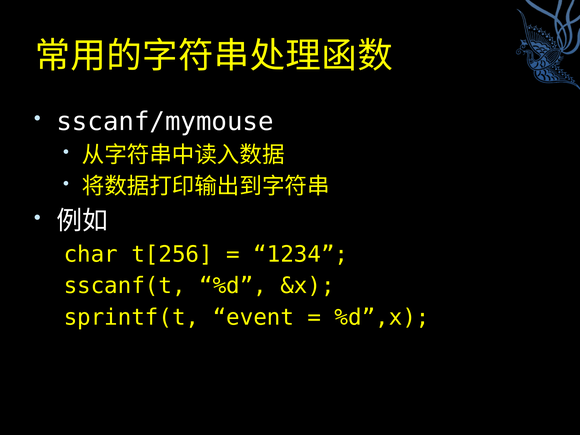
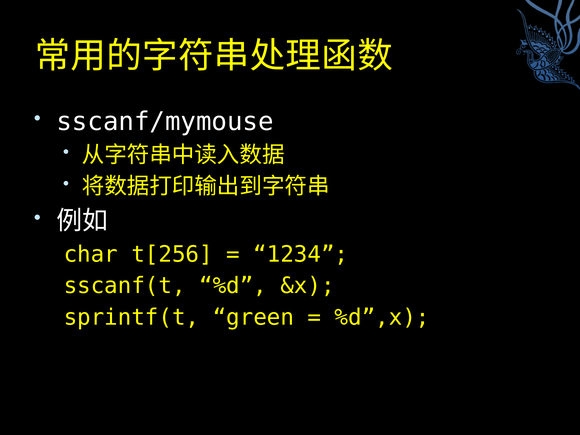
event: event -> green
